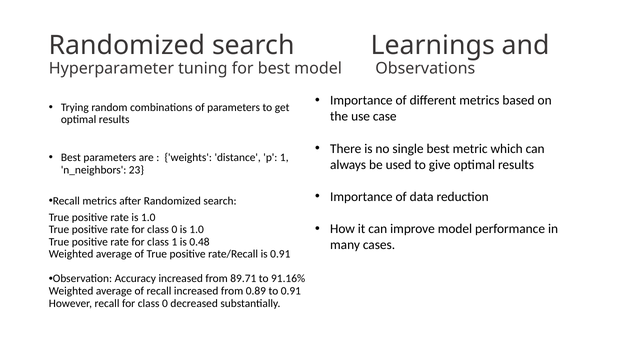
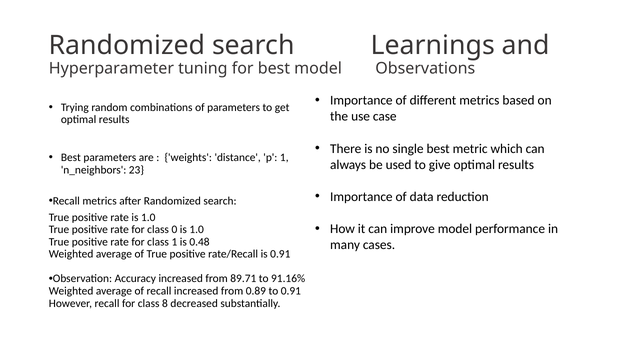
recall for class 0: 0 -> 8
